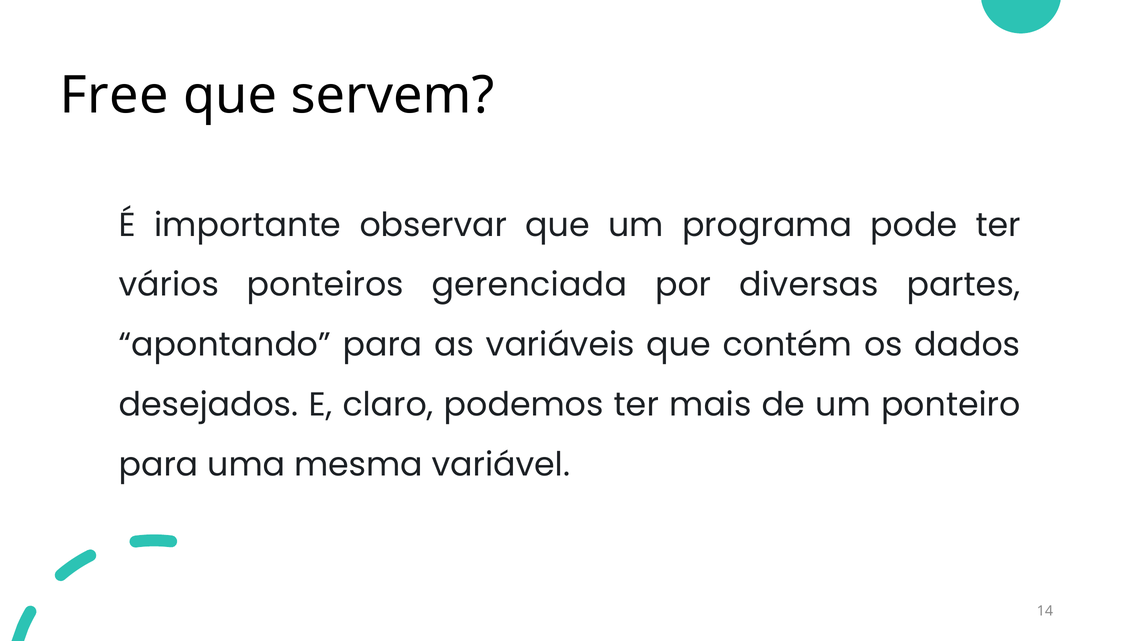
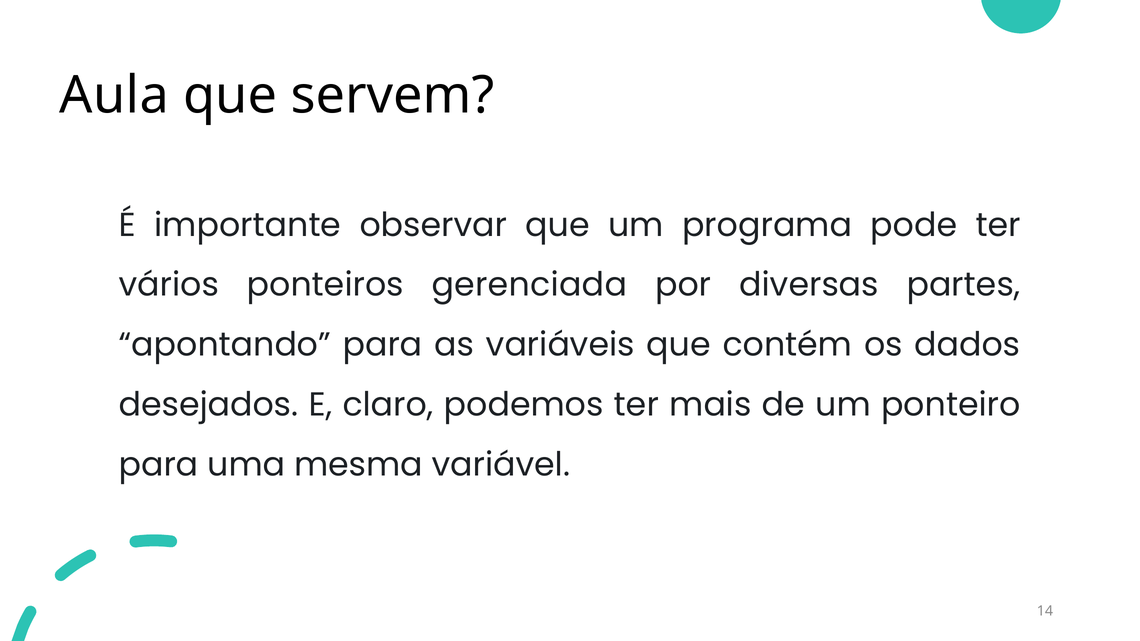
Free: Free -> Aula
